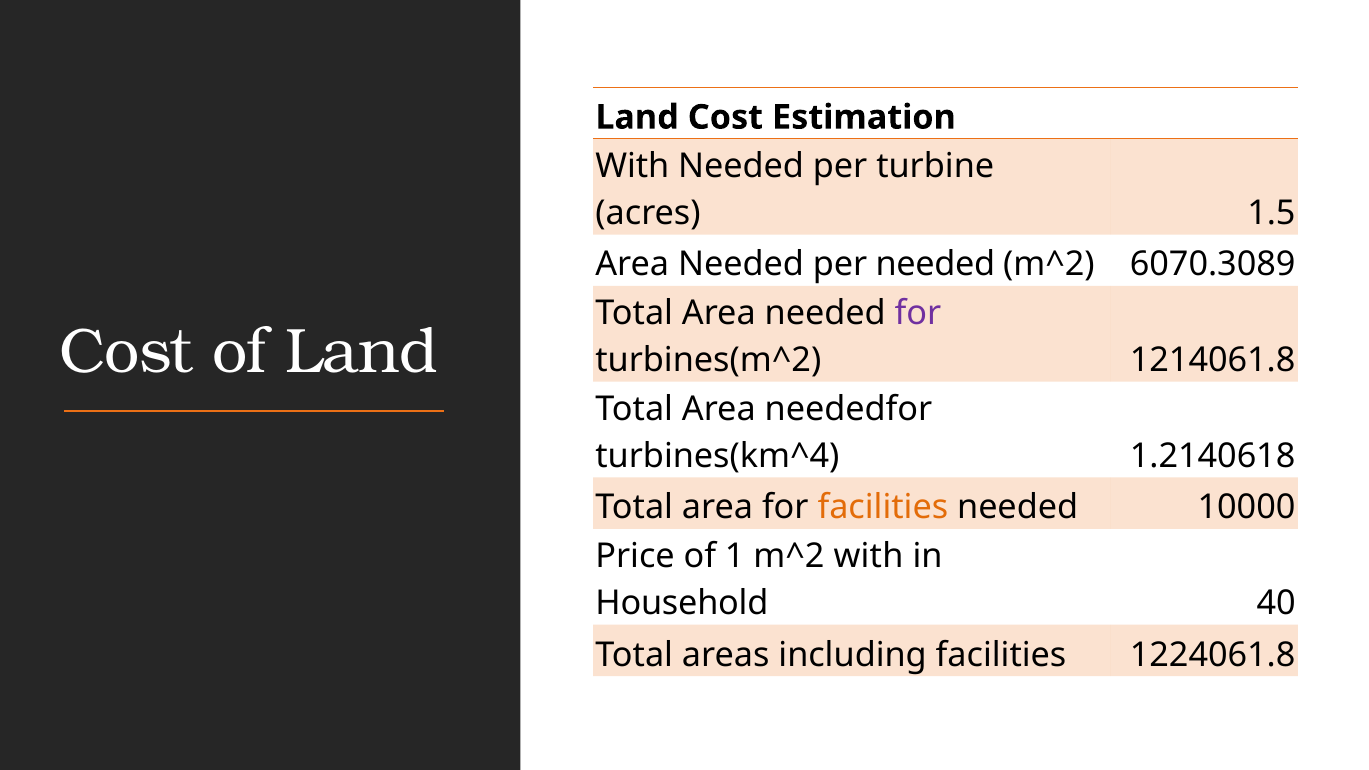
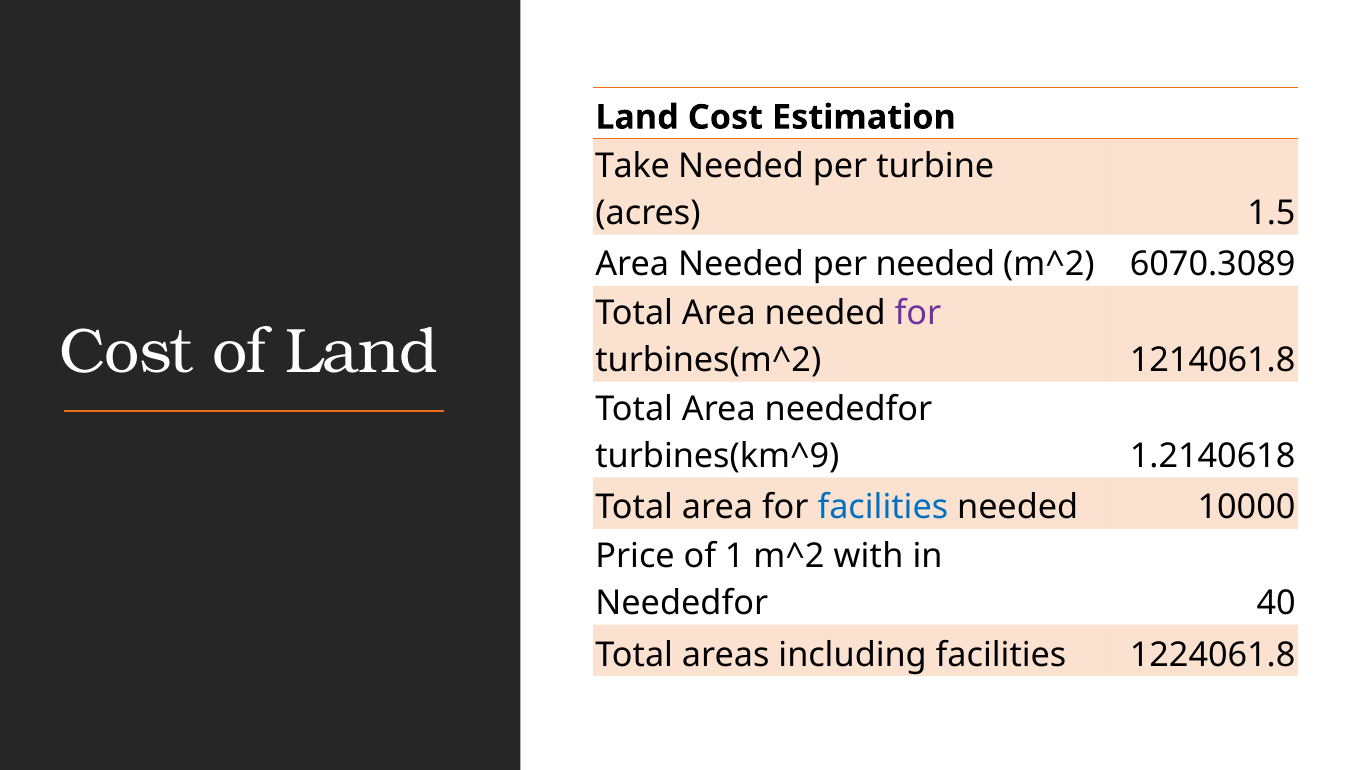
With at (632, 166): With -> Take
turbines(km^4: turbines(km^4 -> turbines(km^9
facilities at (883, 508) colour: orange -> blue
Household at (682, 603): Household -> Neededfor
